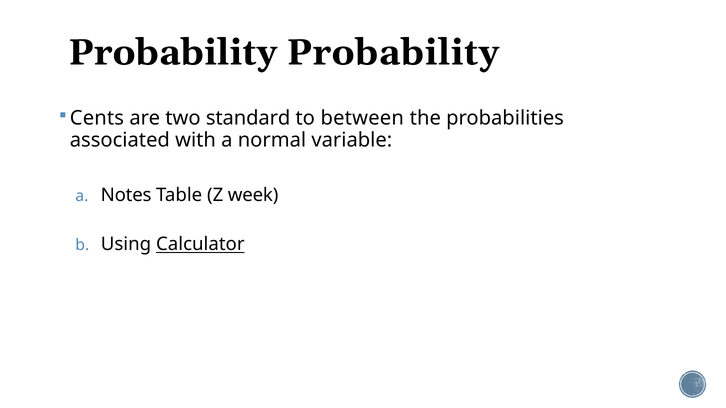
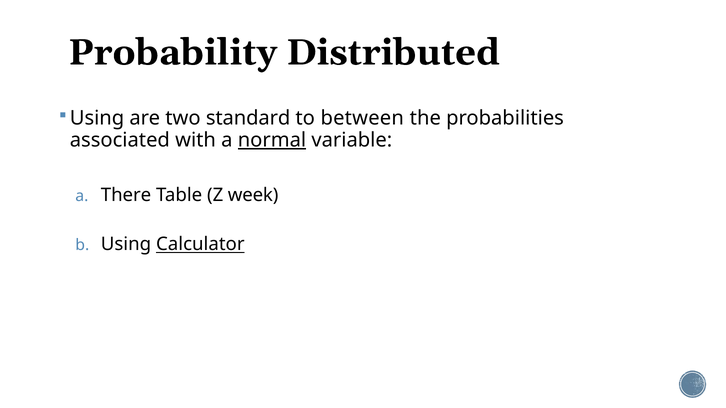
Probability Probability: Probability -> Distributed
Cents at (97, 118): Cents -> Using
normal underline: none -> present
Notes: Notes -> There
